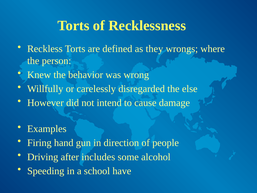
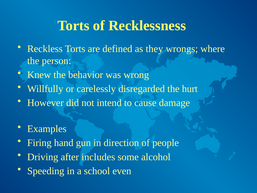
else: else -> hurt
have: have -> even
